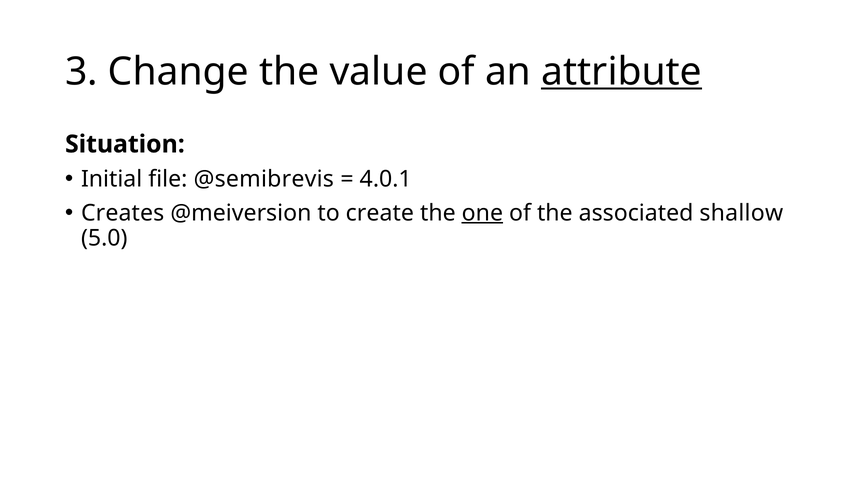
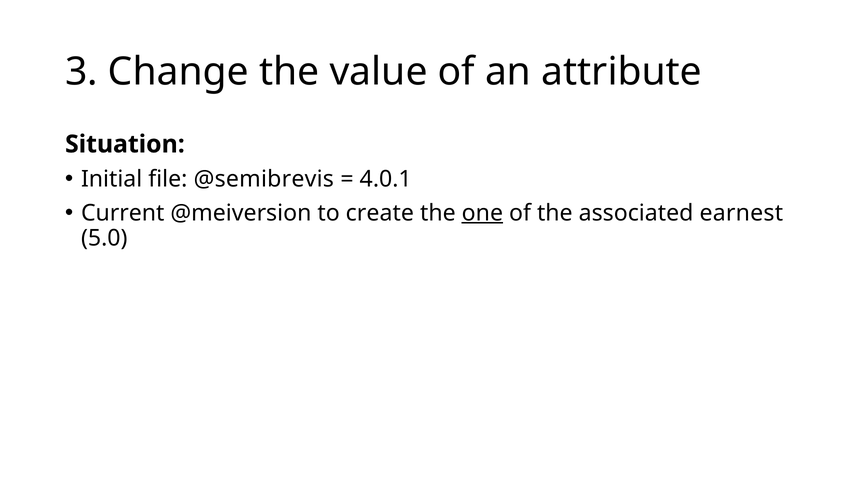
attribute underline: present -> none
Creates: Creates -> Current
shallow: shallow -> earnest
